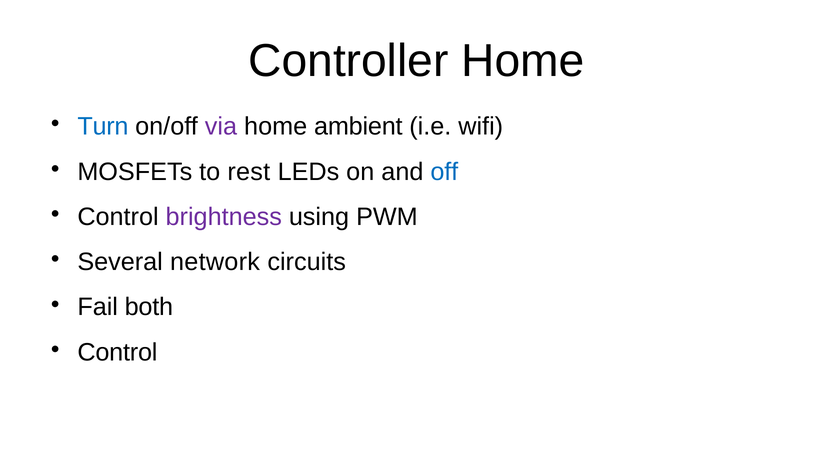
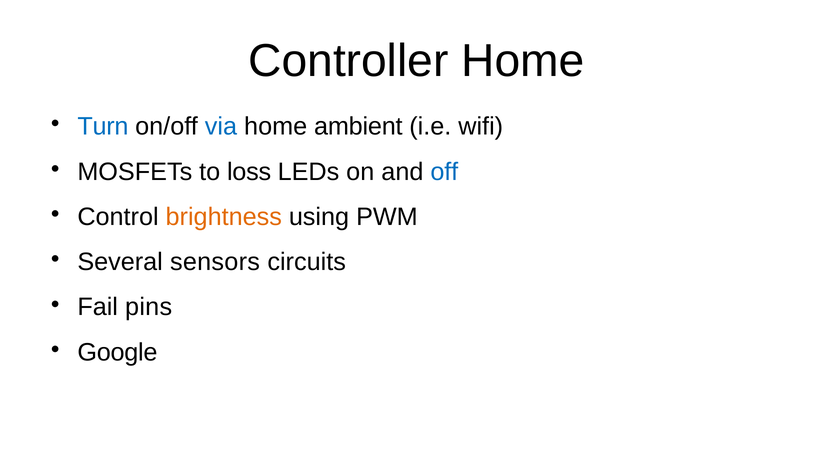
via colour: purple -> blue
rest: rest -> loss
brightness colour: purple -> orange
network: network -> sensors
both: both -> pins
Control at (117, 352): Control -> Google
